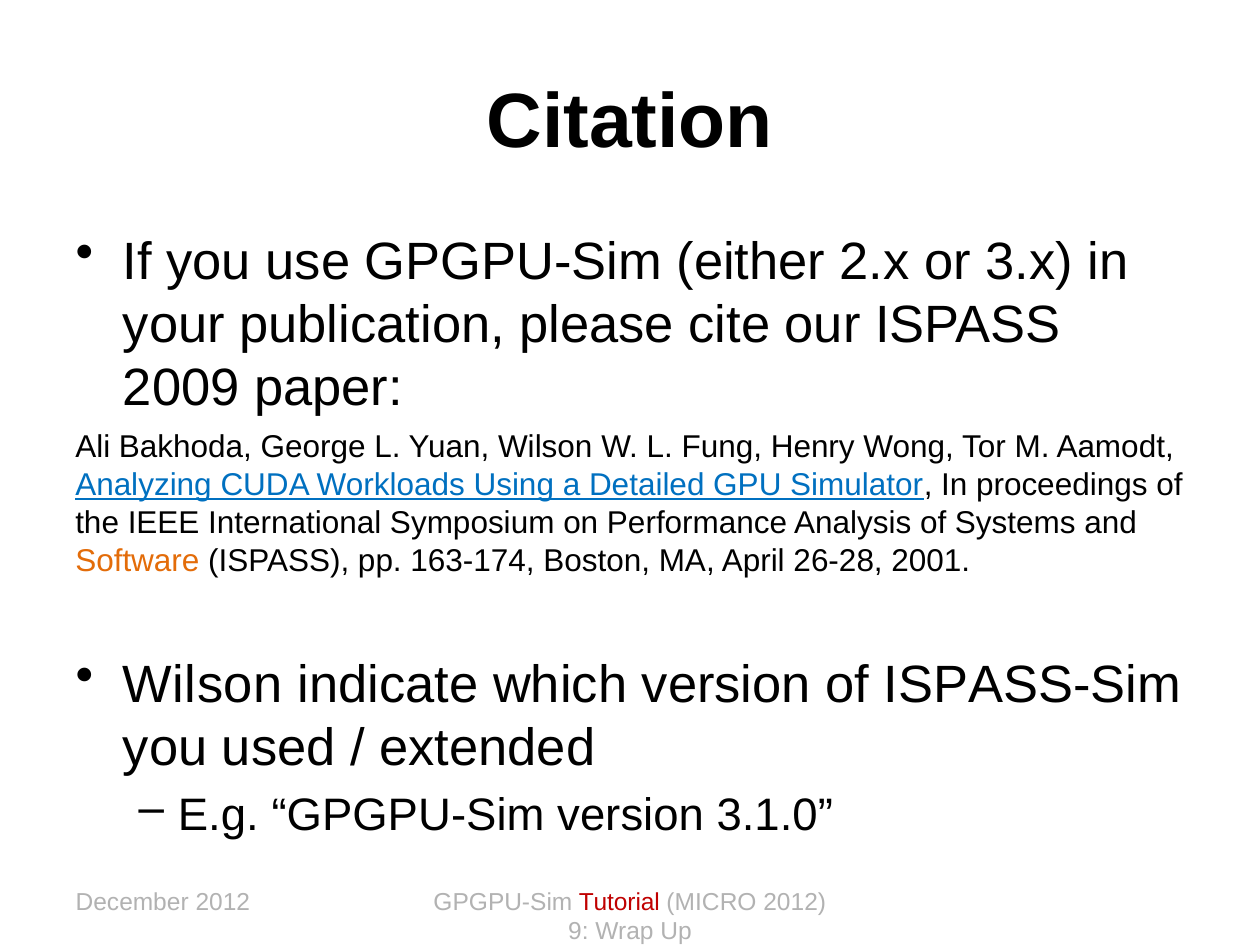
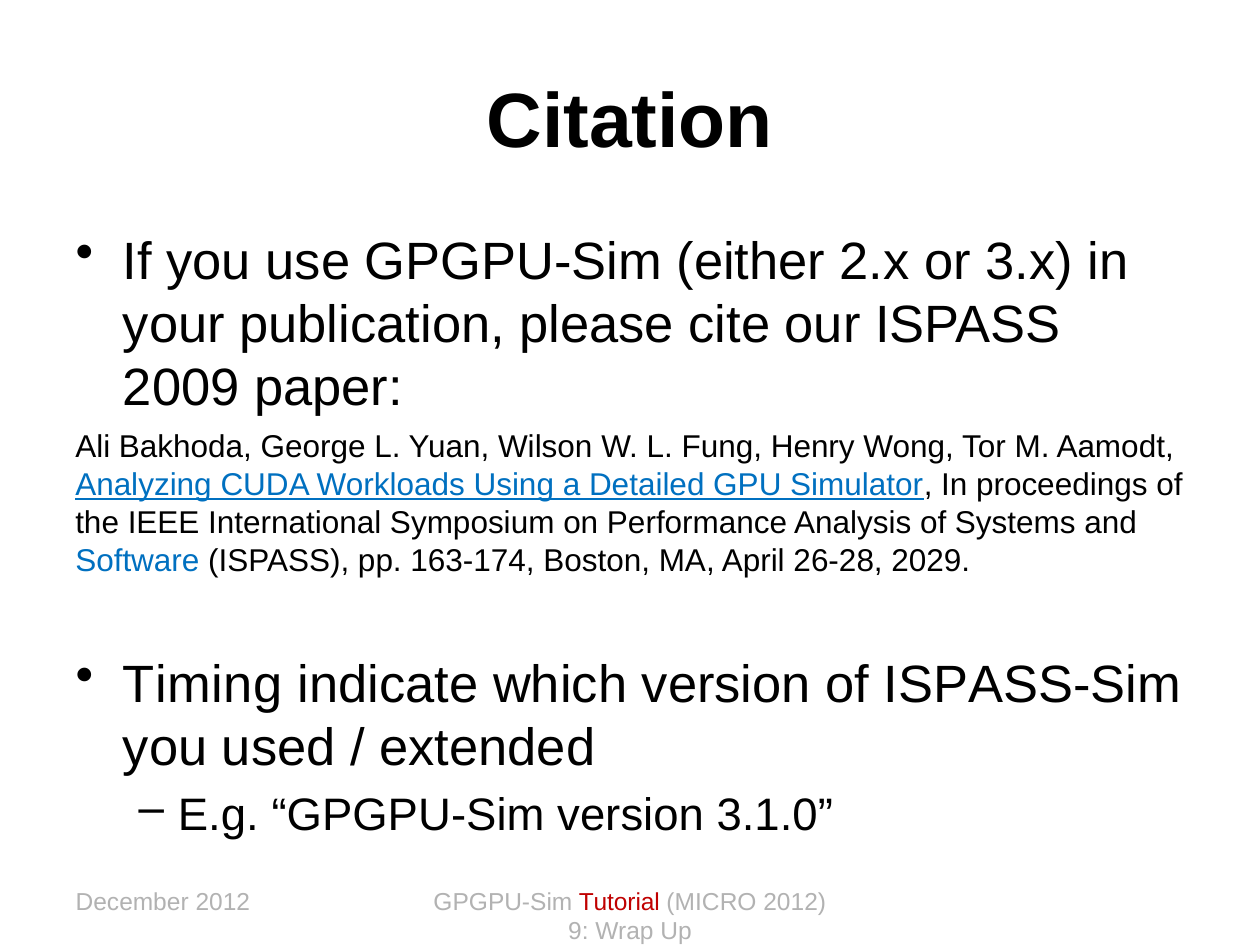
Software colour: orange -> blue
2001: 2001 -> 2029
Wilson at (203, 685): Wilson -> Timing
